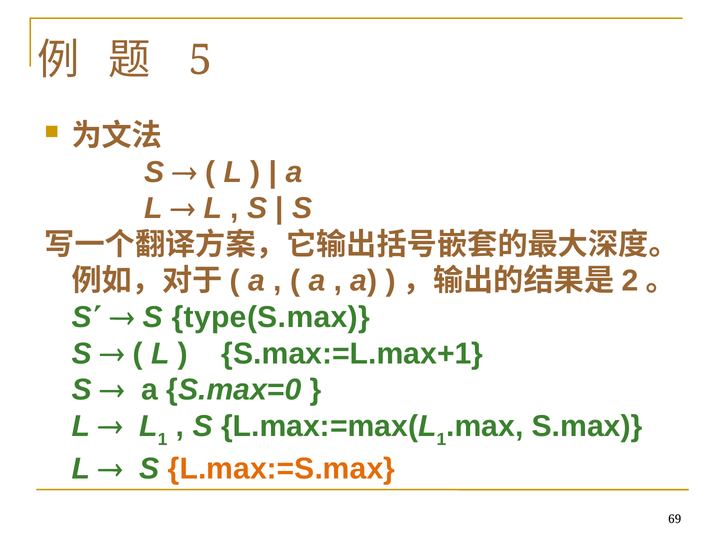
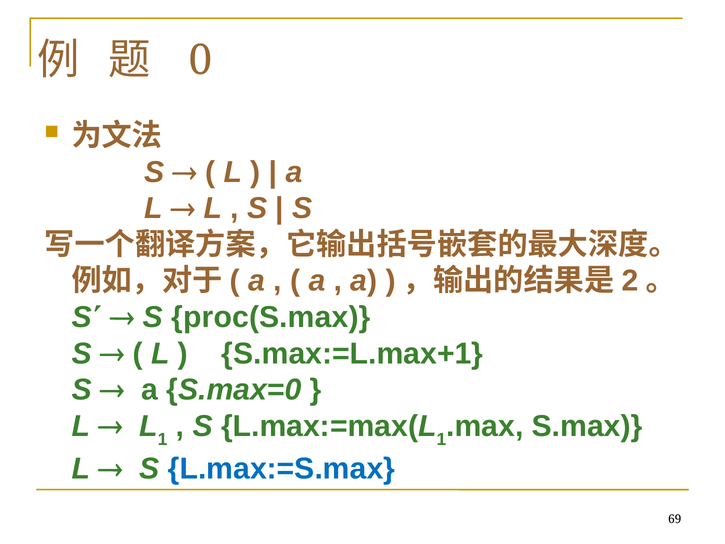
5: 5 -> 0
type(S.max: type(S.max -> proc(S.max
L.max:=S.max colour: orange -> blue
